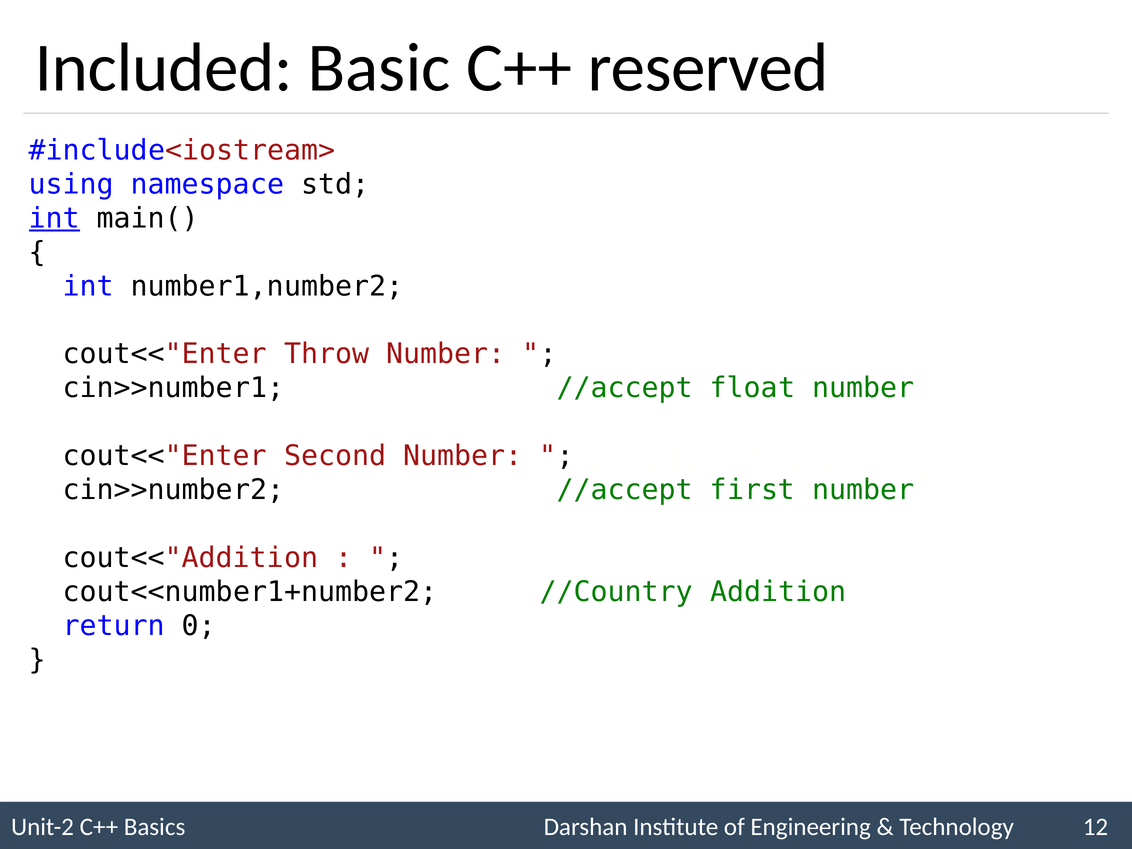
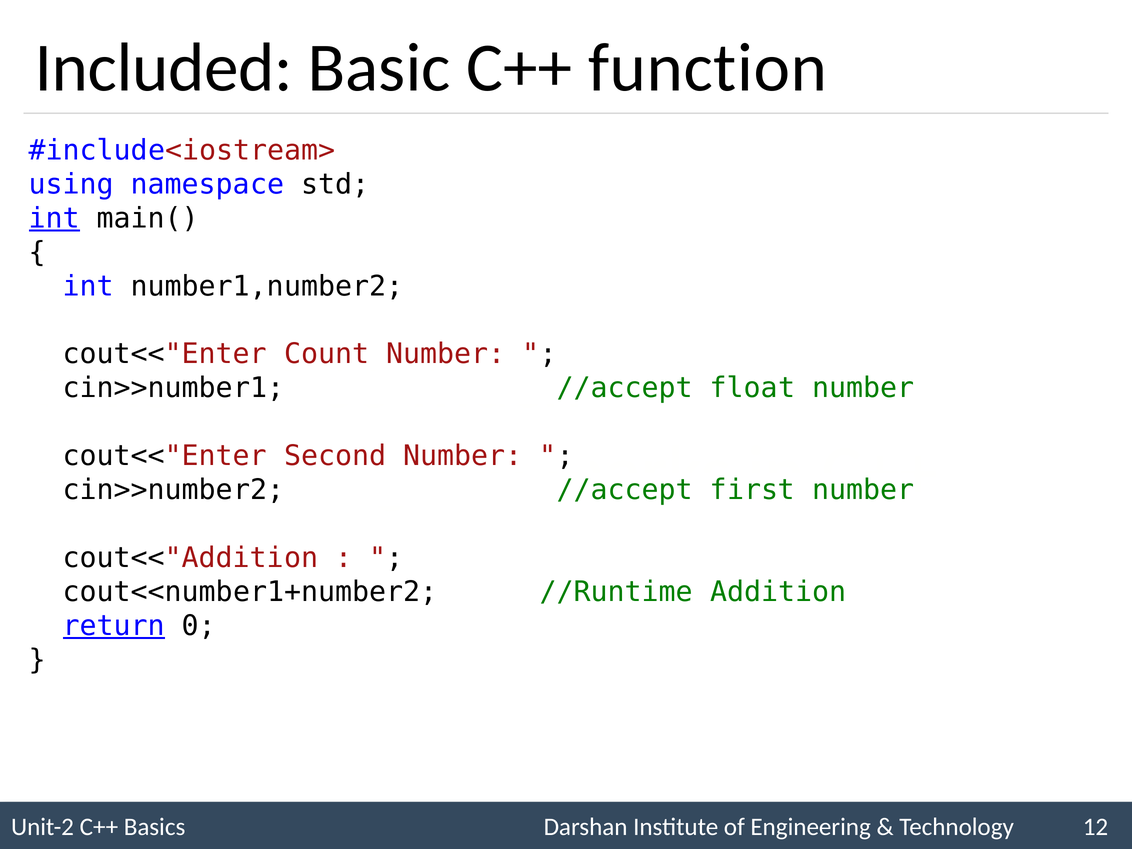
reserved: reserved -> function
Throw: Throw -> Count
//Country: //Country -> //Runtime
return underline: none -> present
